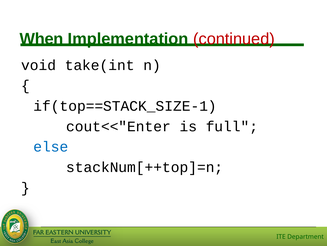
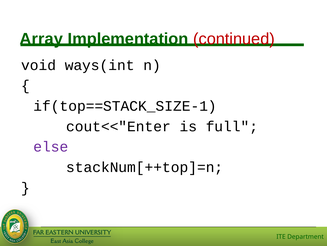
When: When -> Array
take(int: take(int -> ways(int
else colour: blue -> purple
